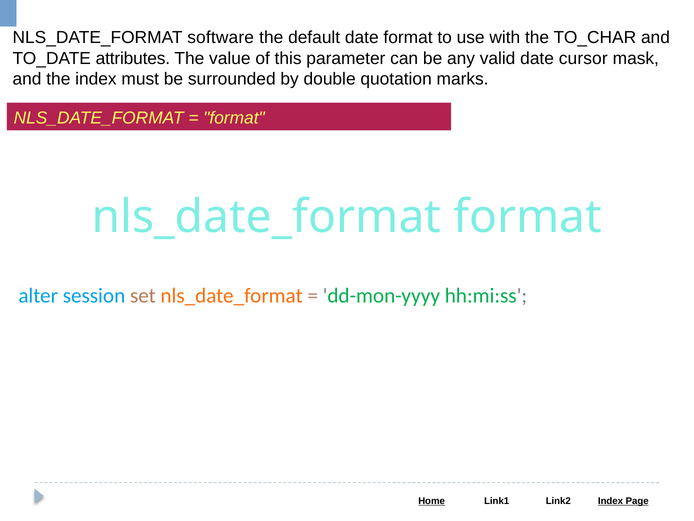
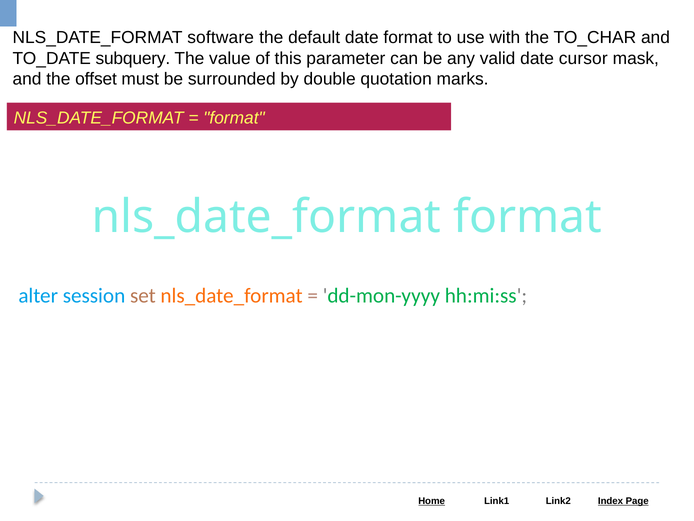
attributes: attributes -> subquery
the index: index -> offset
